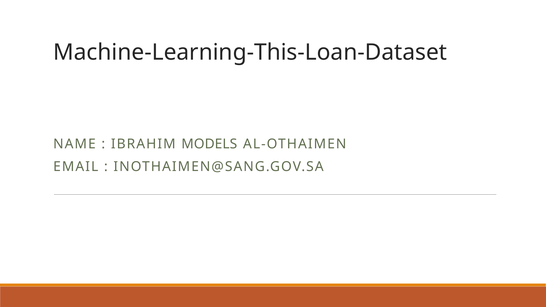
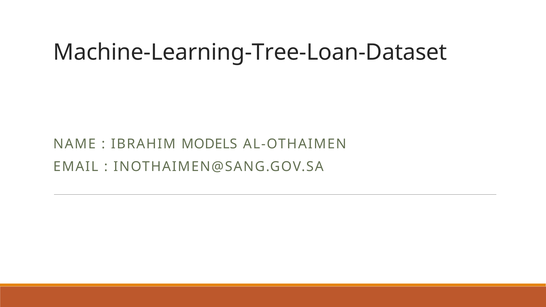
Machine-Learning-This-Loan-Dataset: Machine-Learning-This-Loan-Dataset -> Machine-Learning-Tree-Loan-Dataset
